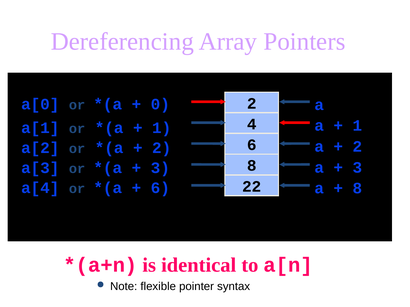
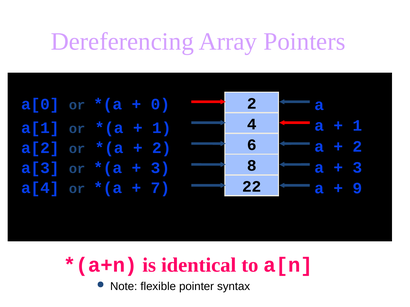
6 at (160, 188): 6 -> 7
8 at (357, 189): 8 -> 9
